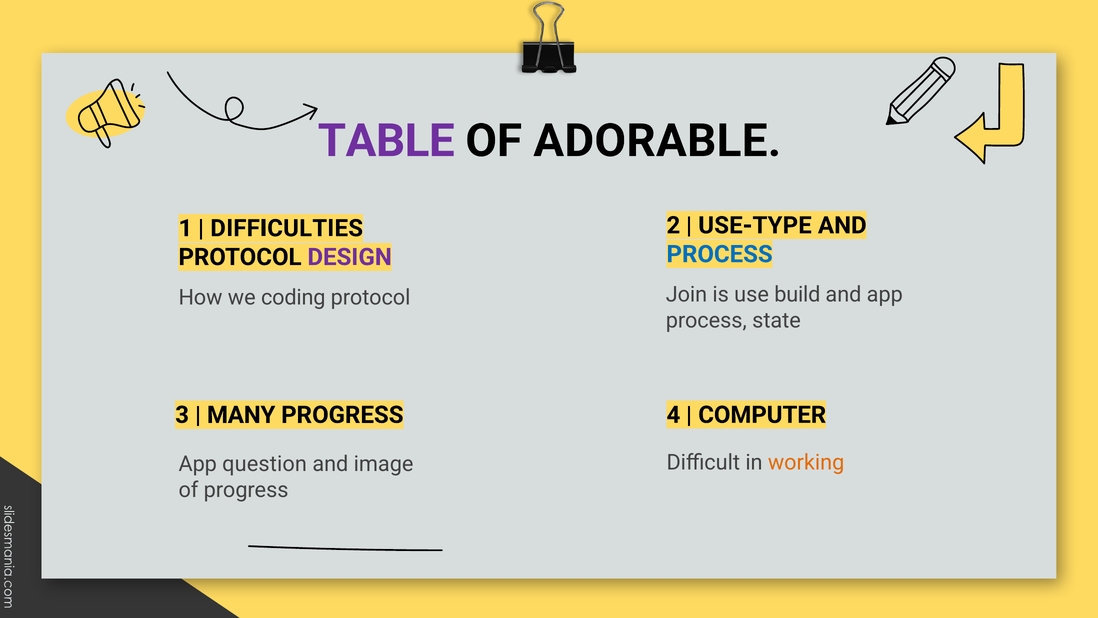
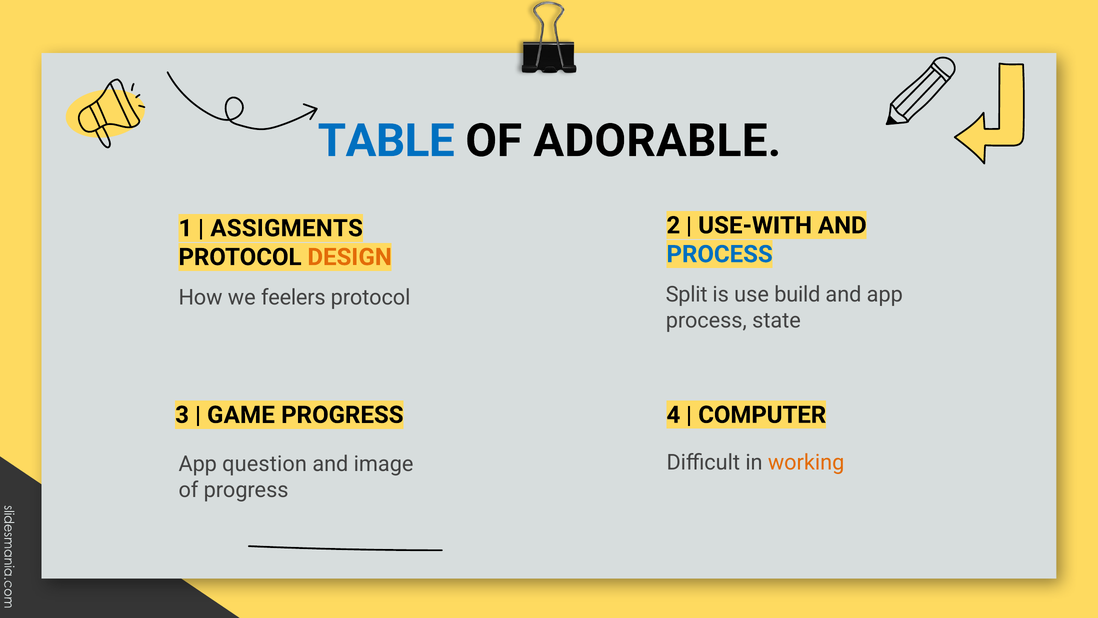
TABLE colour: purple -> blue
USE-TYPE: USE-TYPE -> USE-WITH
DIFFICULTIES: DIFFICULTIES -> ASSIGMENTS
DESIGN colour: purple -> orange
coding: coding -> feelers
Join: Join -> Split
MANY: MANY -> GAME
